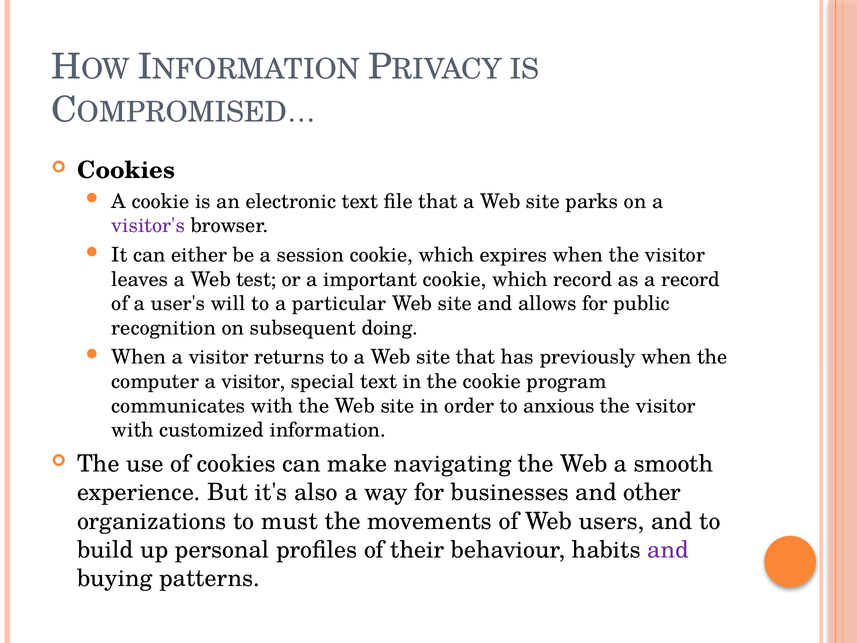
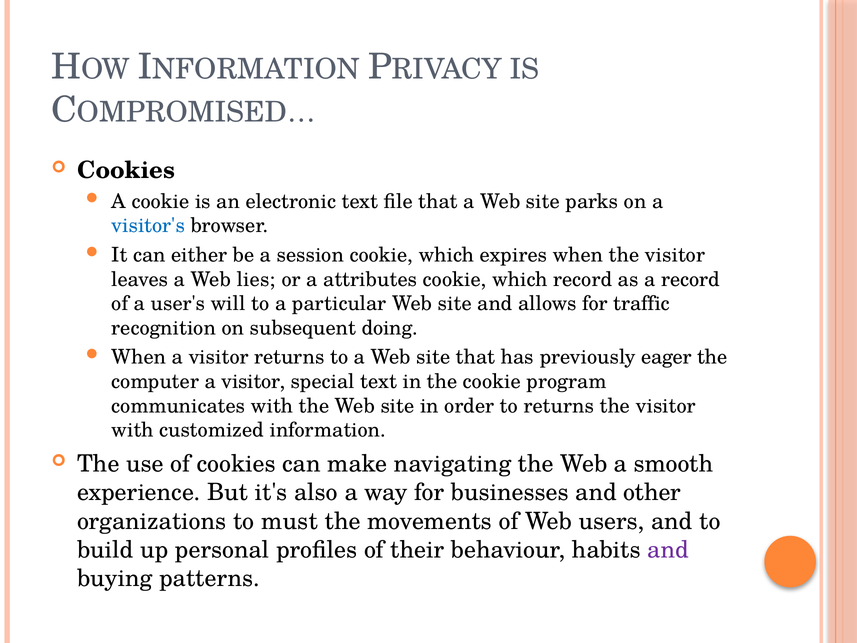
visitor's colour: purple -> blue
test: test -> lies
important: important -> attributes
public: public -> traffic
previously when: when -> eager
to anxious: anxious -> returns
